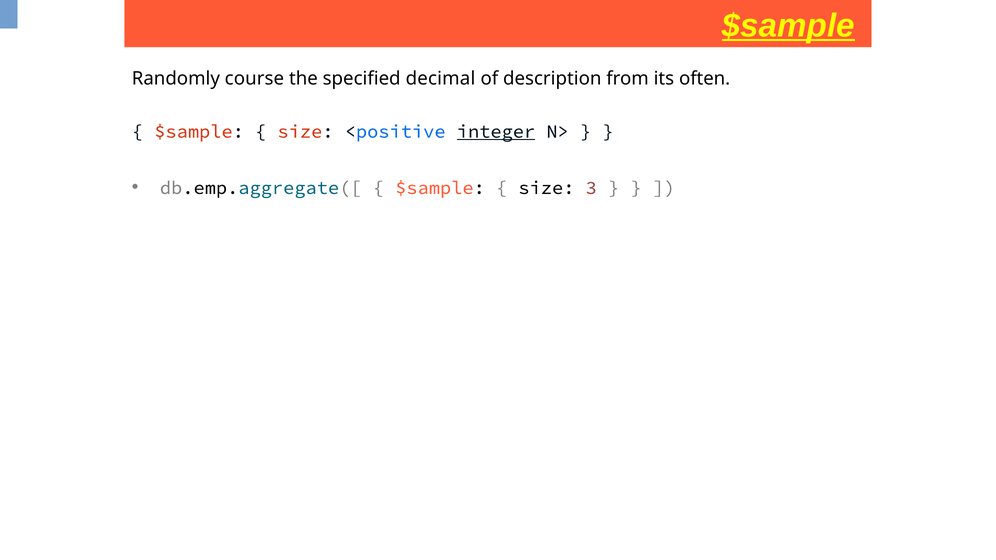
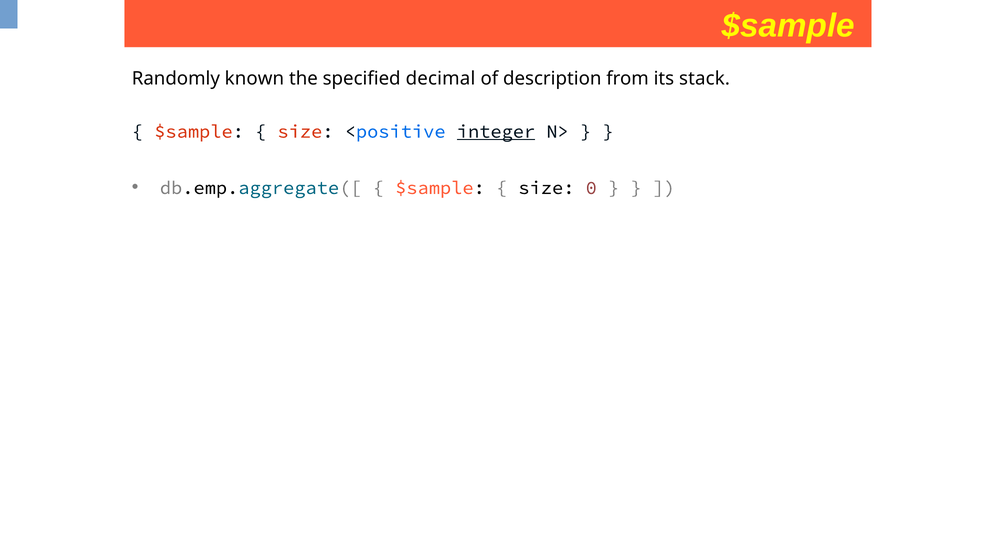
$sample at (788, 26) underline: present -> none
course: course -> known
often: often -> stack
3: 3 -> 0
